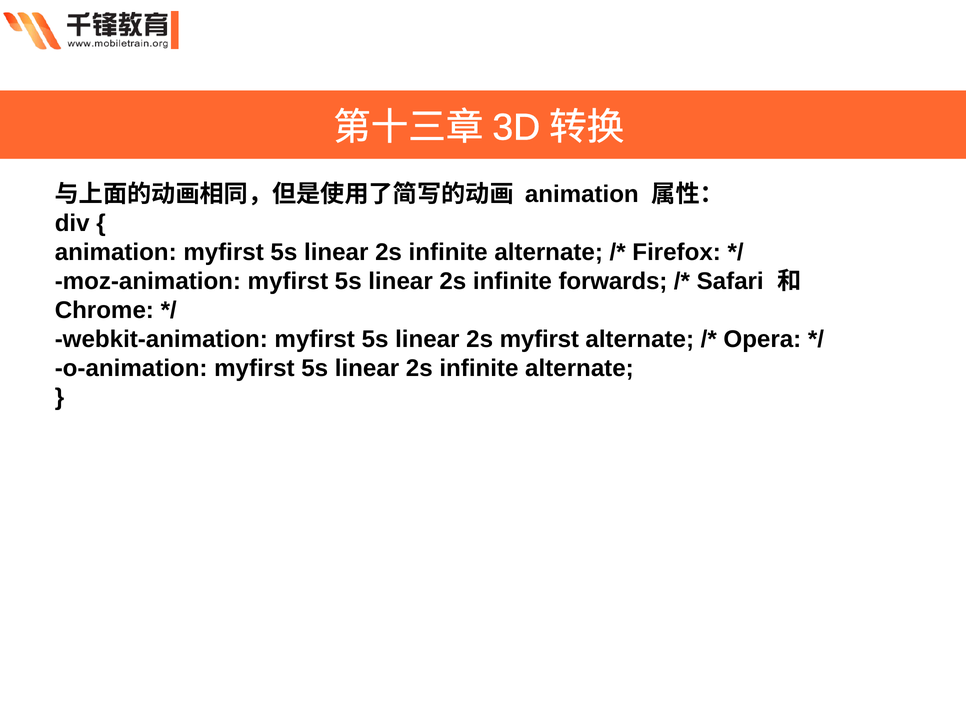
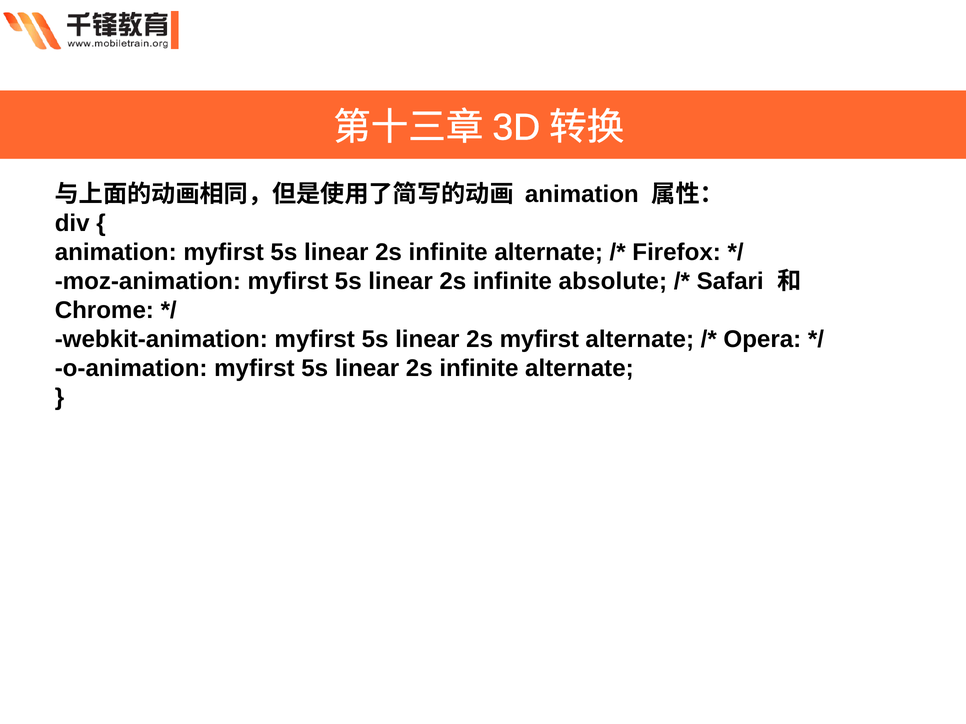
forwards: forwards -> absolute
